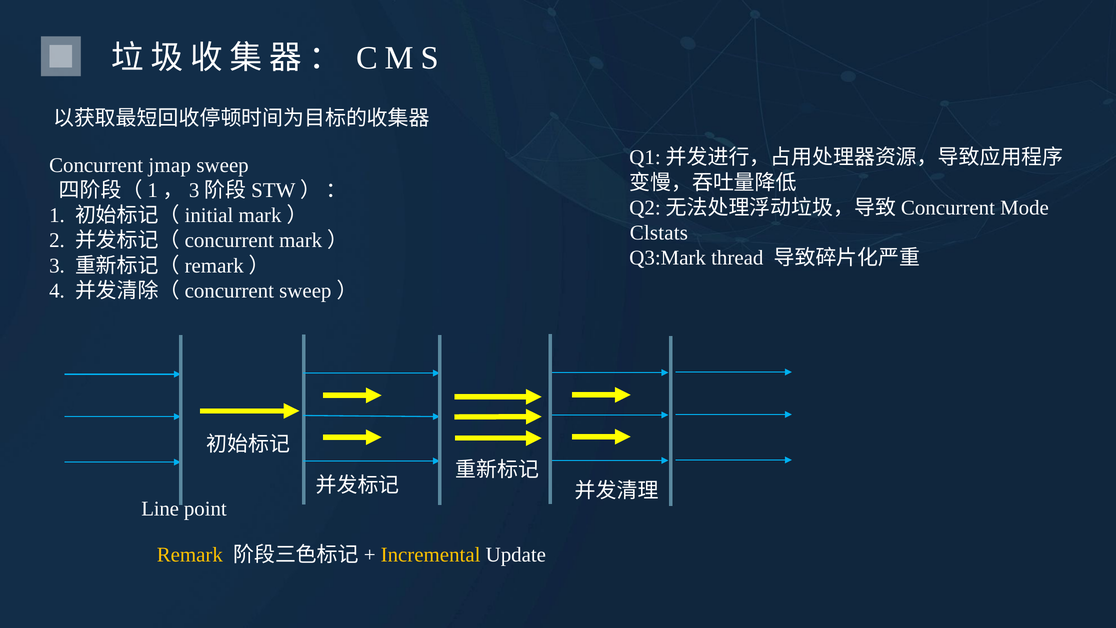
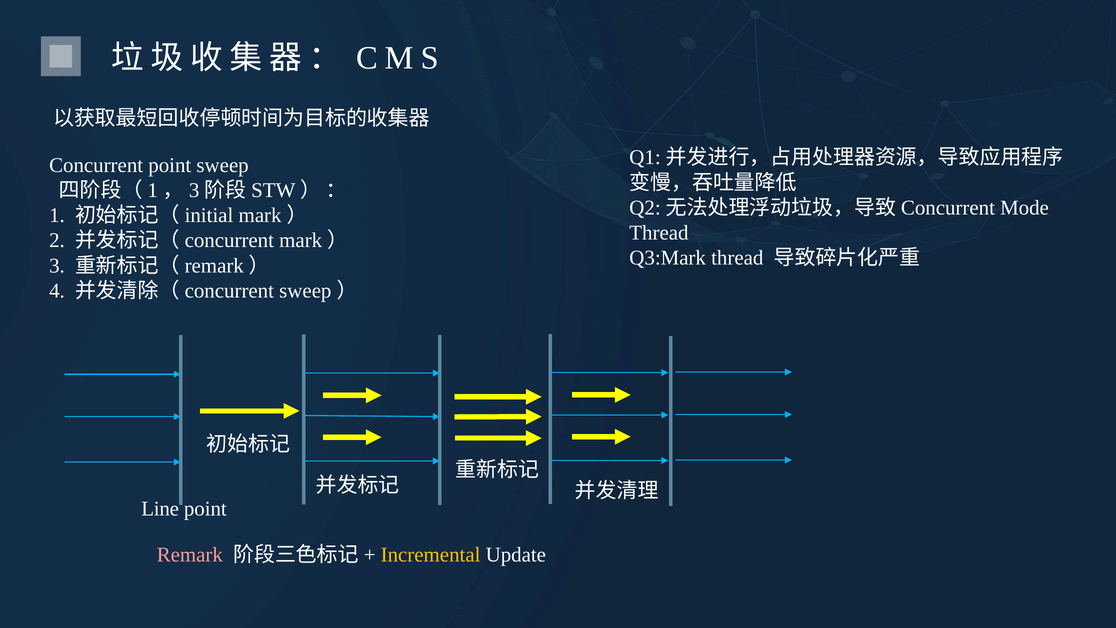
Concurrent jmap: jmap -> point
Clstats at (659, 233): Clstats -> Thread
Remark colour: yellow -> pink
